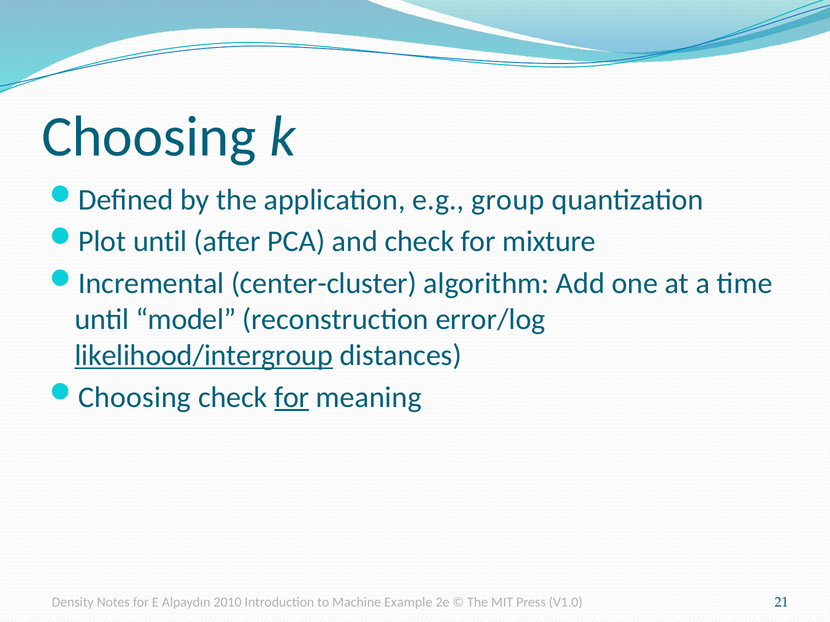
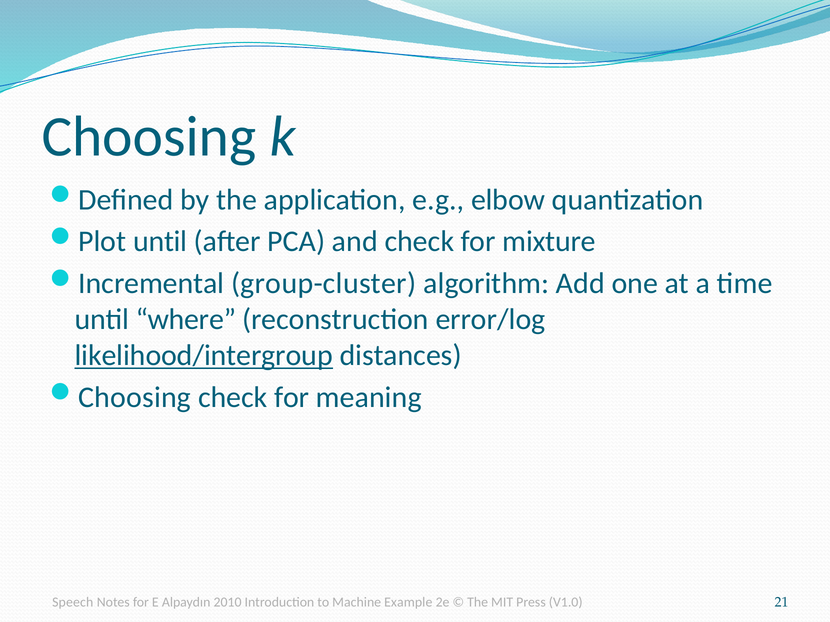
group: group -> elbow
center-cluster: center-cluster -> group-cluster
model: model -> where
for at (292, 397) underline: present -> none
Density: Density -> Speech
